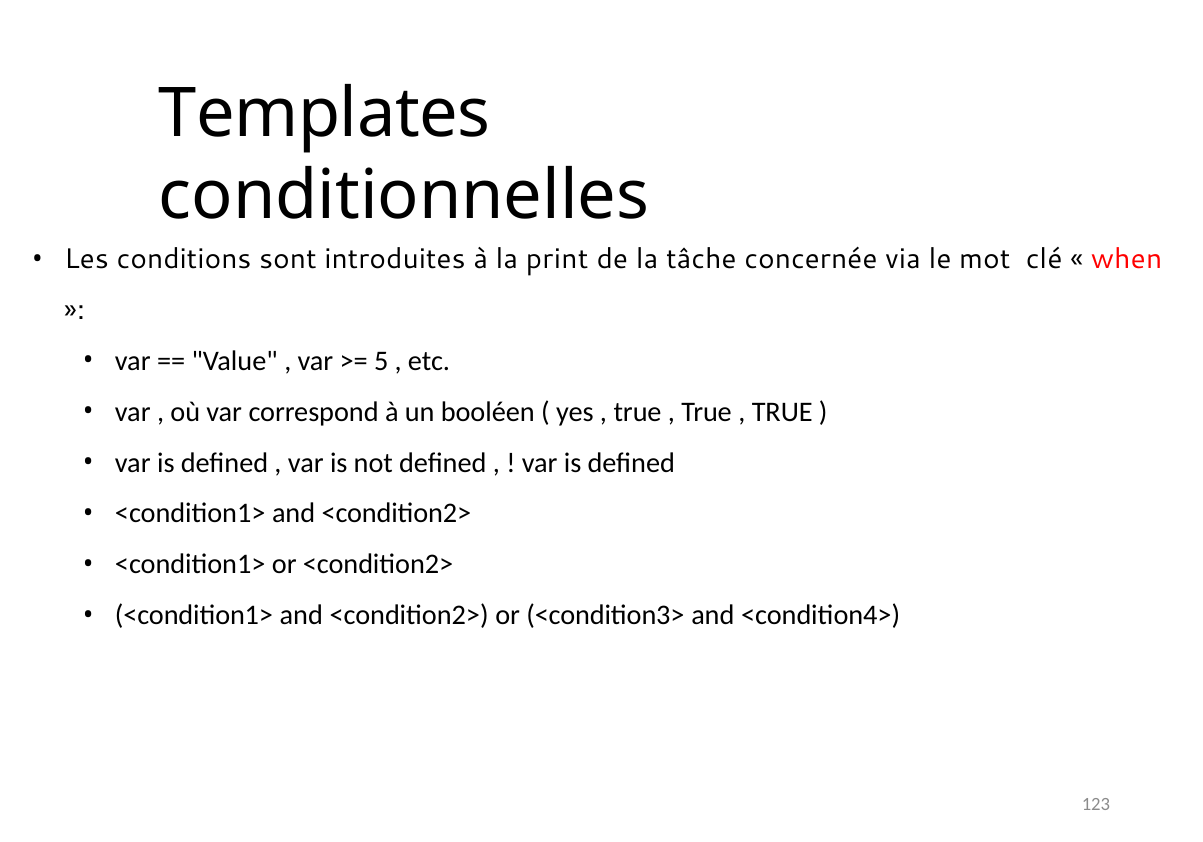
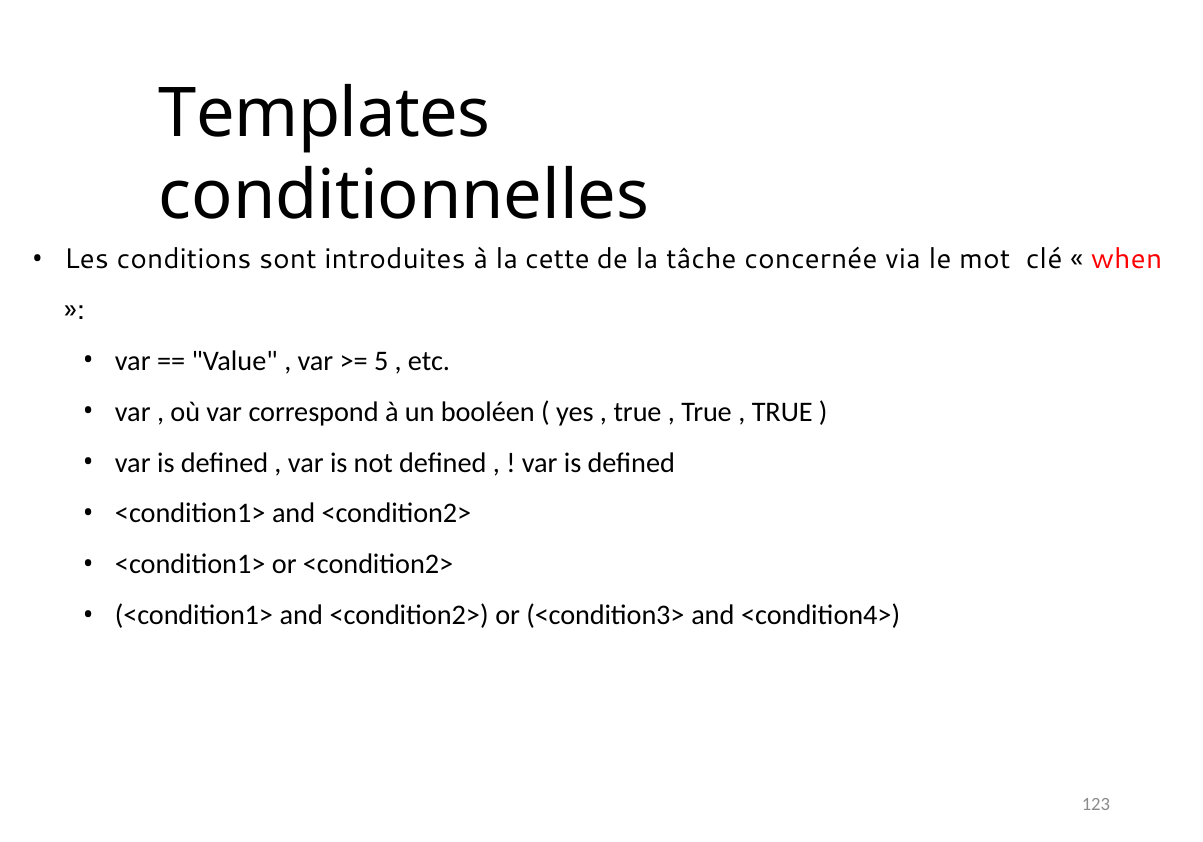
print: print -> cette
